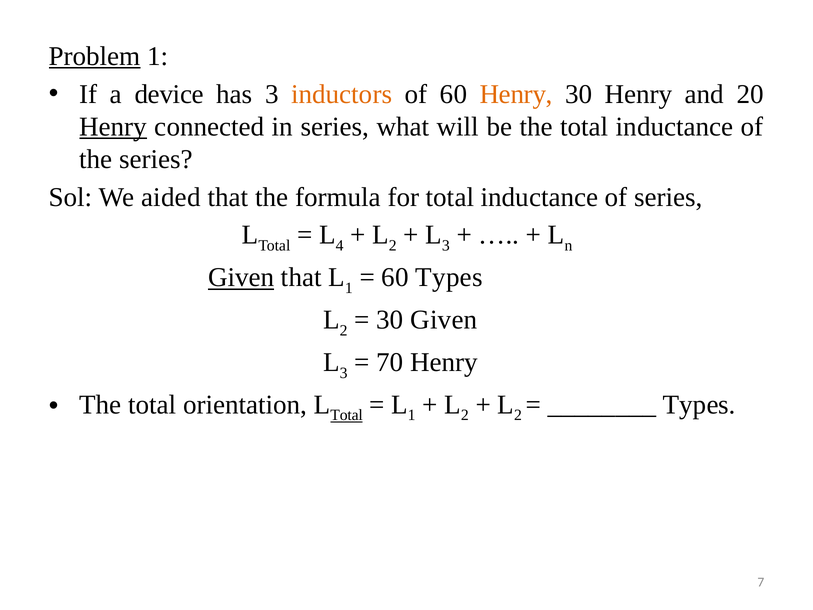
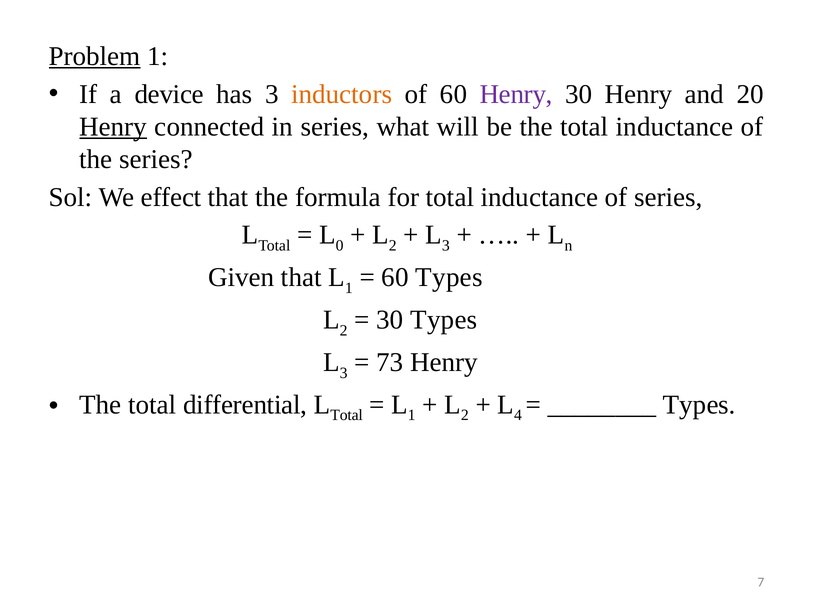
Henry at (516, 94) colour: orange -> purple
aided: aided -> effect
4: 4 -> 0
Given at (241, 277) underline: present -> none
30 Given: Given -> Types
70: 70 -> 73
orientation: orientation -> differential
Total at (347, 415) underline: present -> none
2 at (518, 415): 2 -> 4
